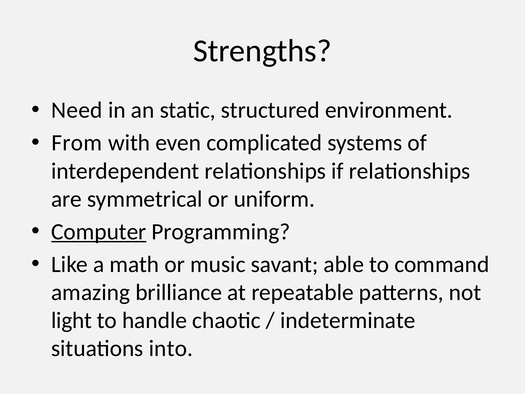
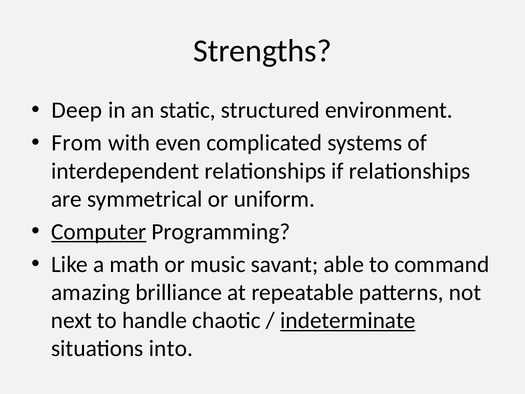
Need: Need -> Deep
light: light -> next
indeterminate underline: none -> present
